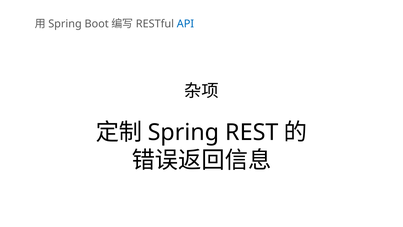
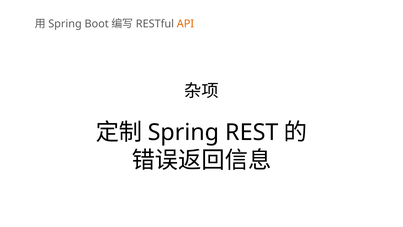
API colour: blue -> orange
